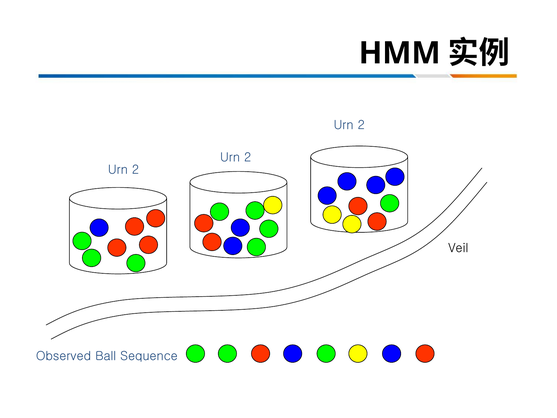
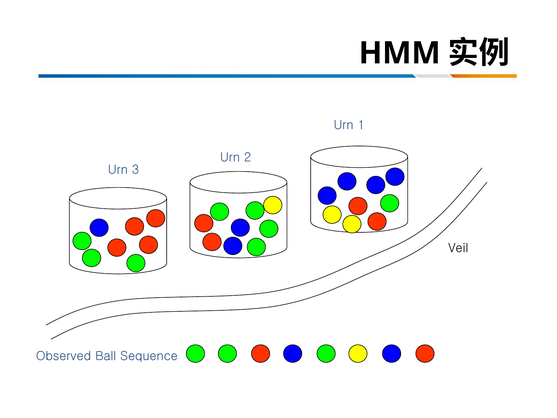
2 at (361, 125): 2 -> 1
2 at (136, 170): 2 -> 3
